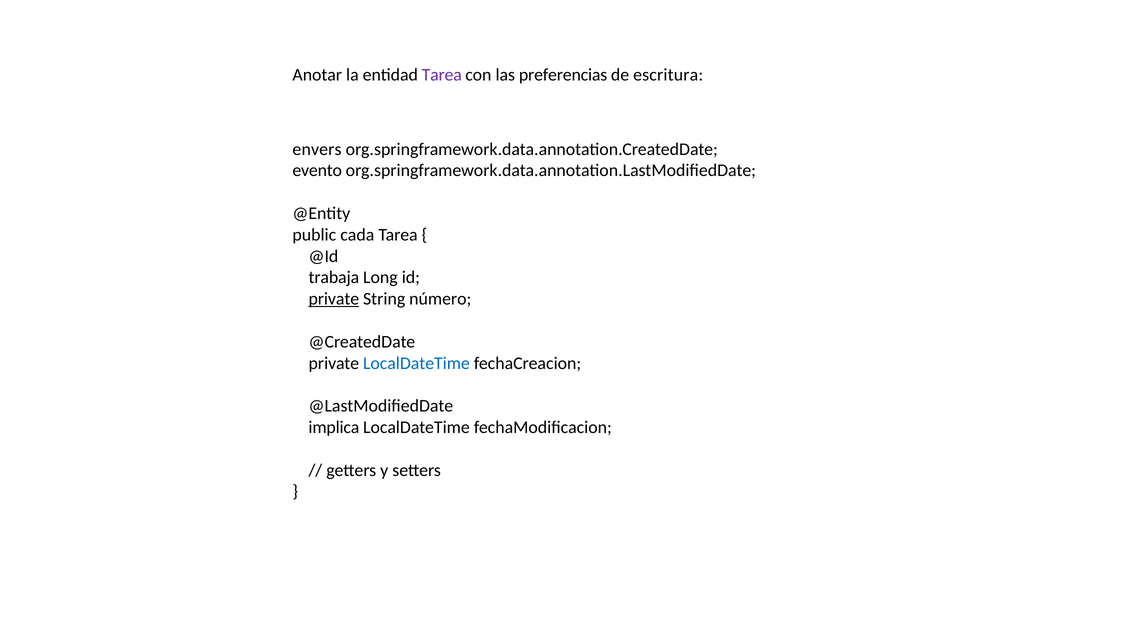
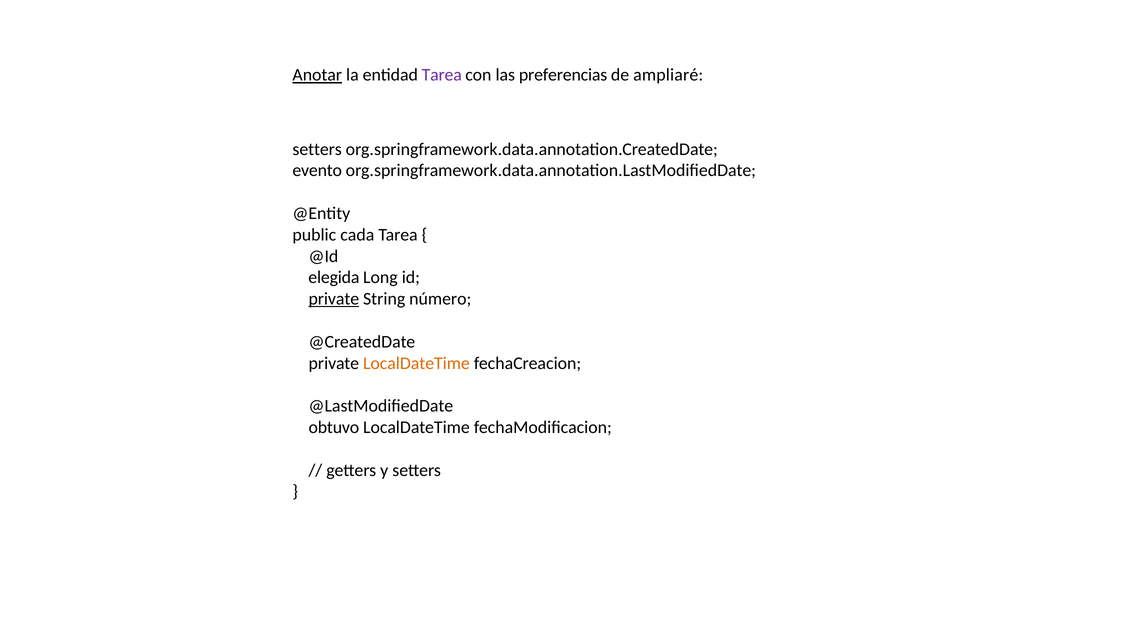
Anotar underline: none -> present
escritura: escritura -> ampliaré
envers at (317, 149): envers -> setters
trabaja: trabaja -> elegida
LocalDateTime at (416, 363) colour: blue -> orange
implica: implica -> obtuvo
